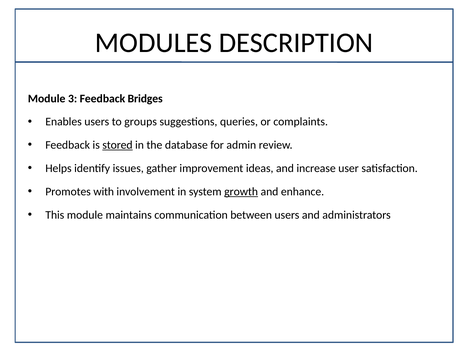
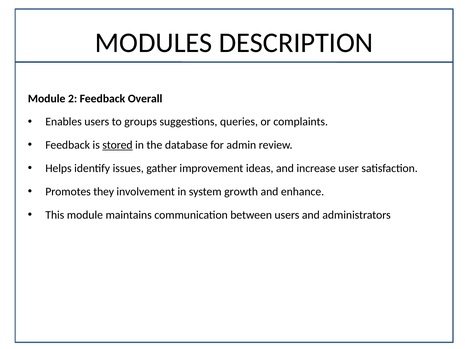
3: 3 -> 2
Bridges: Bridges -> Overall
with: with -> they
growth underline: present -> none
